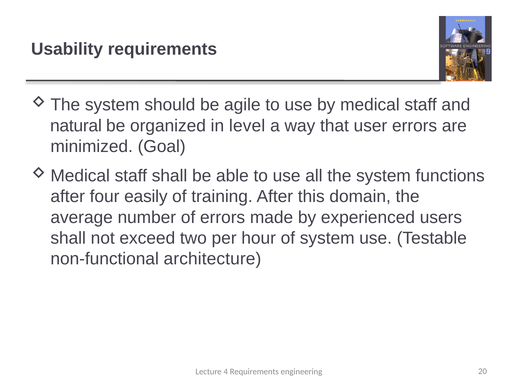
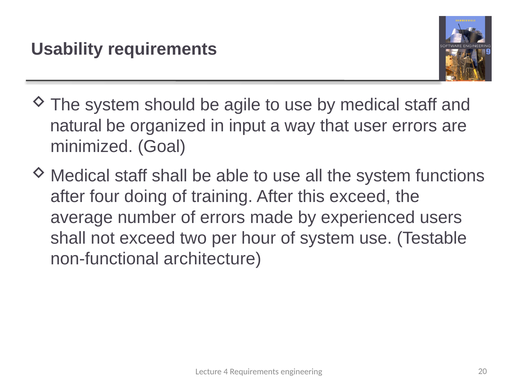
level: level -> input
easily: easily -> doing
this domain: domain -> exceed
